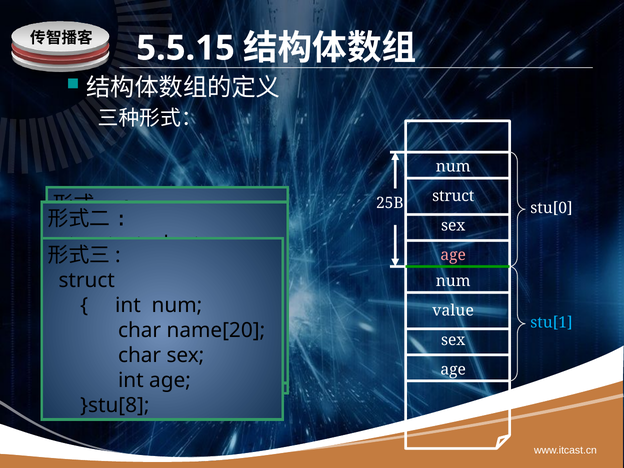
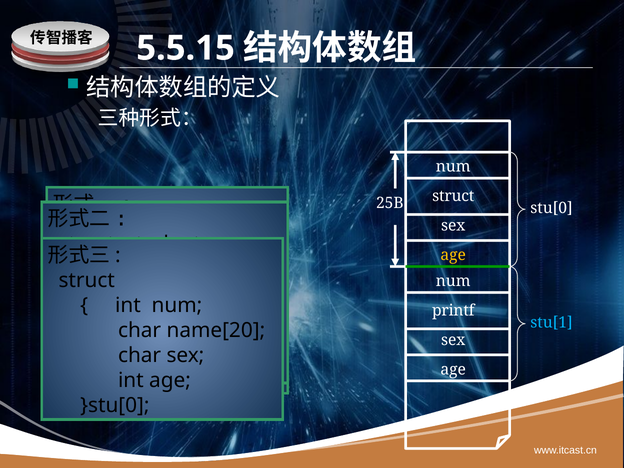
age at (453, 255) colour: pink -> yellow
value: value -> printf
}stu[8: }stu[8 -> }stu[0
